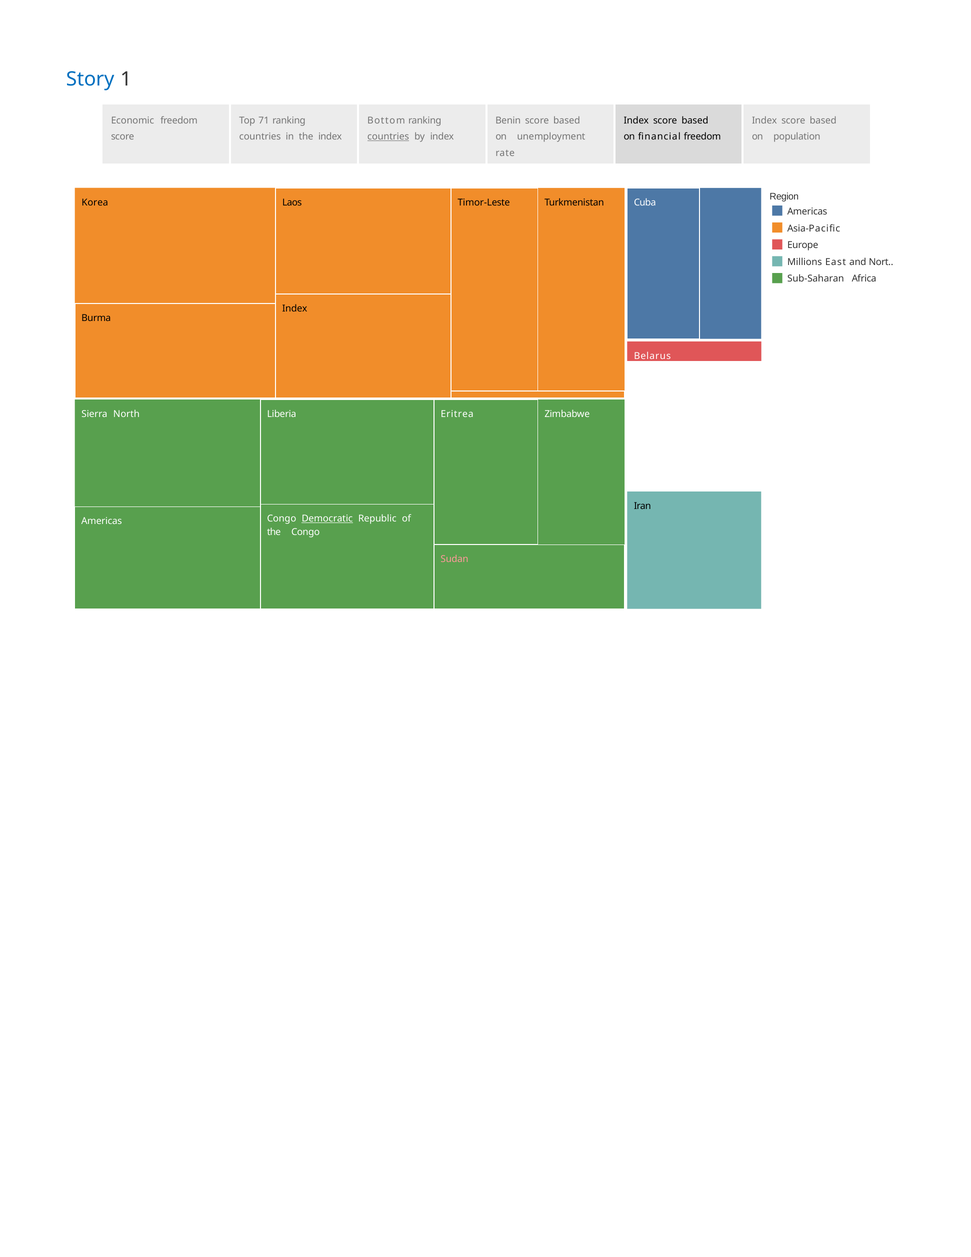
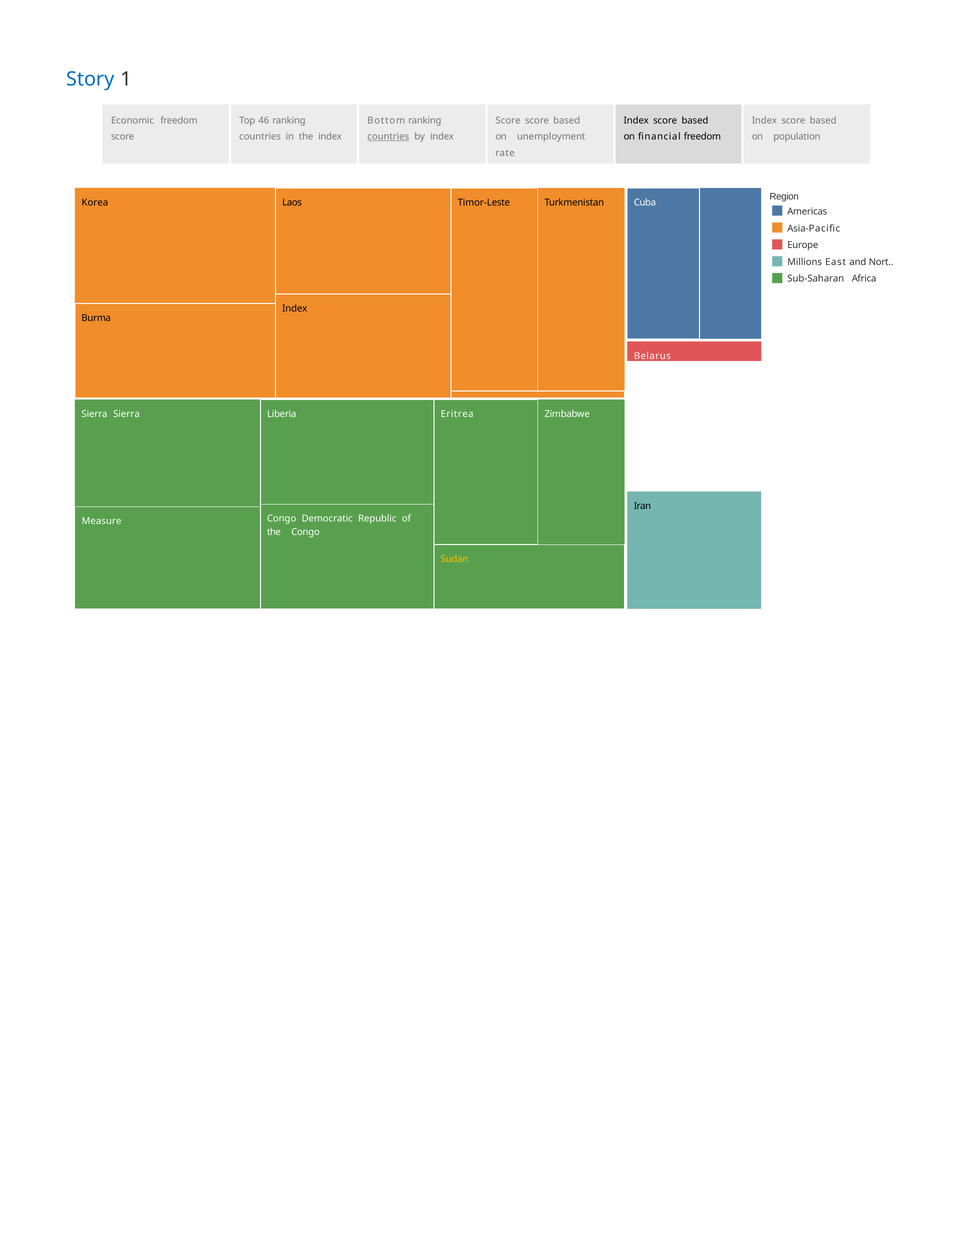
71: 71 -> 46
Benin at (508, 121): Benin -> Score
Sierra North: North -> Sierra
Democratic underline: present -> none
Americas at (102, 521): Americas -> Measure
Sudan colour: pink -> yellow
